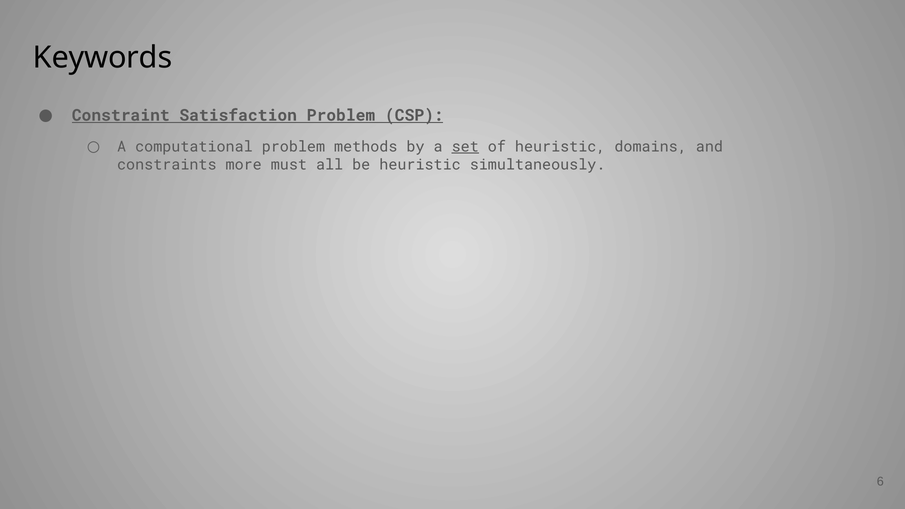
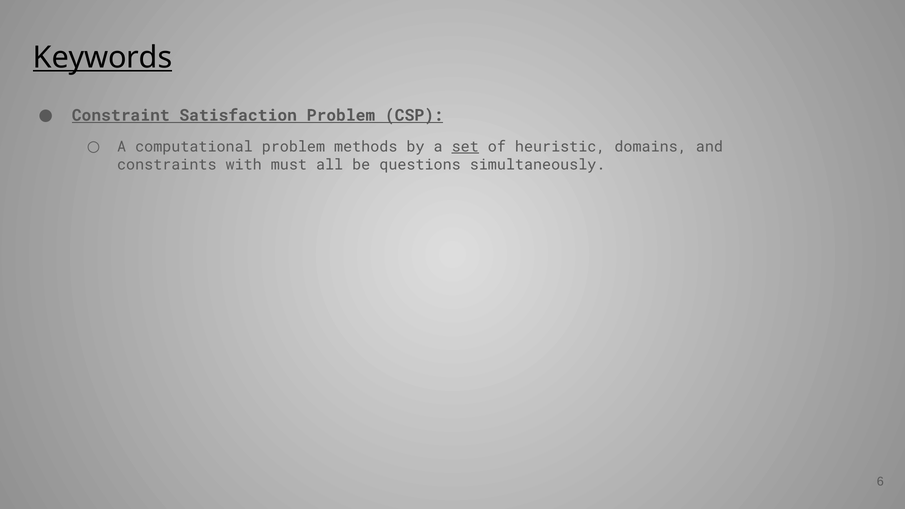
Keywords underline: none -> present
more: more -> with
be heuristic: heuristic -> questions
